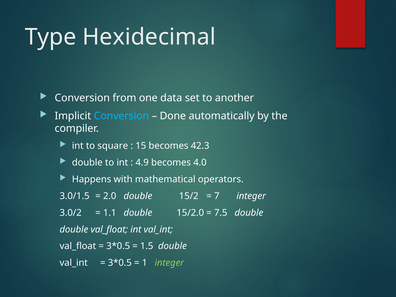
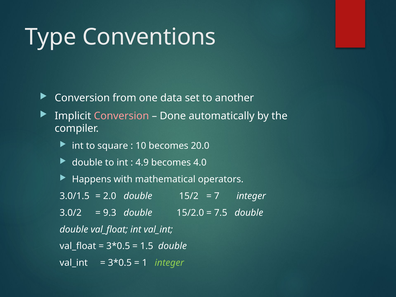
Hexidecimal: Hexidecimal -> Conventions
Conversion at (121, 116) colour: light blue -> pink
15: 15 -> 10
42.3: 42.3 -> 20.0
1.1: 1.1 -> 9.3
